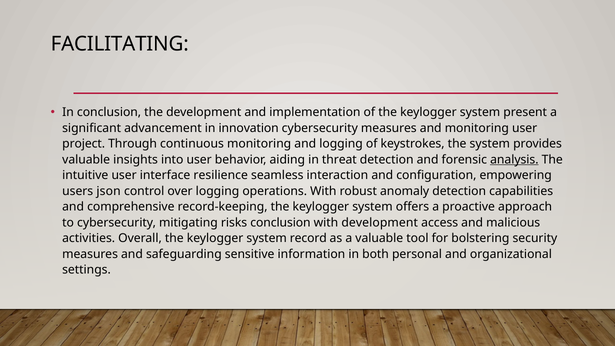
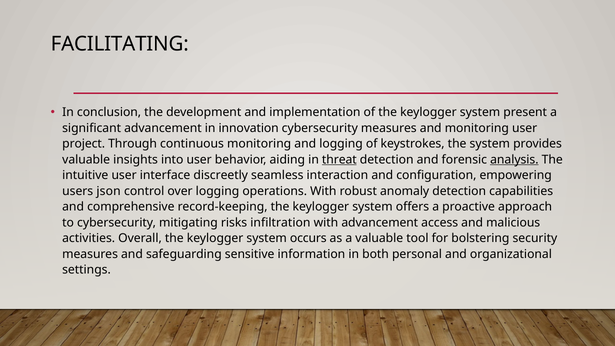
threat underline: none -> present
resilience: resilience -> discreetly
risks conclusion: conclusion -> infiltration
with development: development -> advancement
record: record -> occurs
